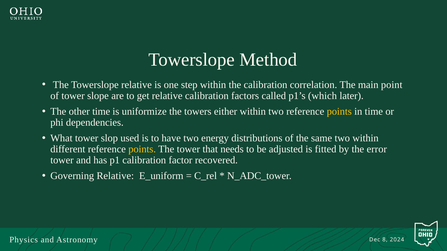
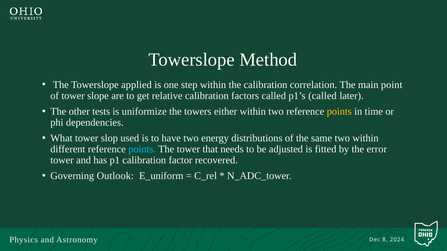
Towerslope relative: relative -> applied
p1’s which: which -> called
other time: time -> tests
points at (142, 149) colour: yellow -> light blue
Governing Relative: Relative -> Outlook
